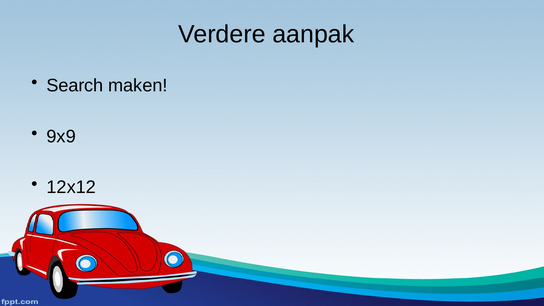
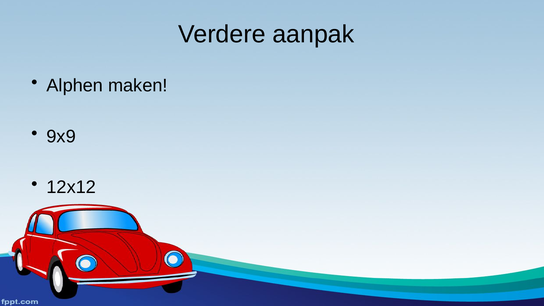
Search: Search -> Alphen
